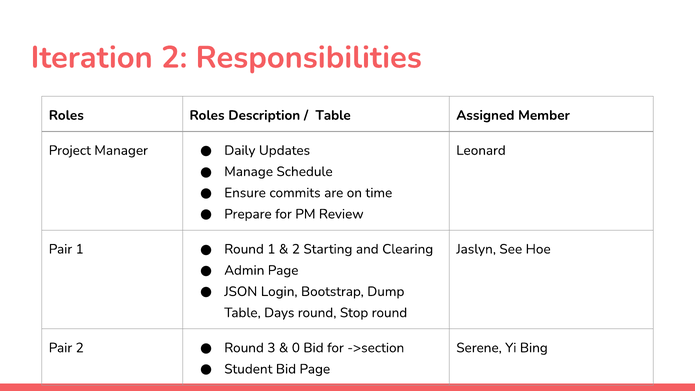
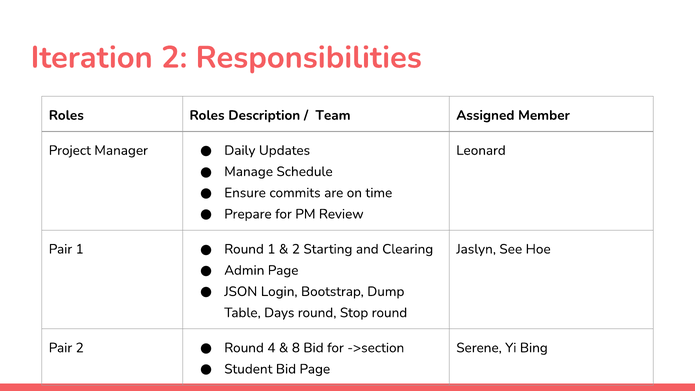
Table at (333, 115): Table -> Team
3: 3 -> 4
0: 0 -> 8
